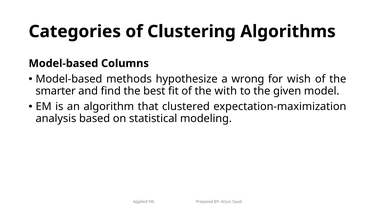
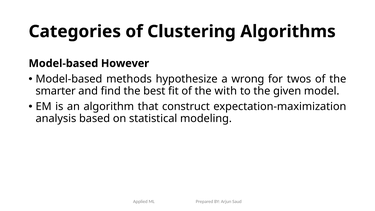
Columns: Columns -> However
wish: wish -> twos
clustered: clustered -> construct
